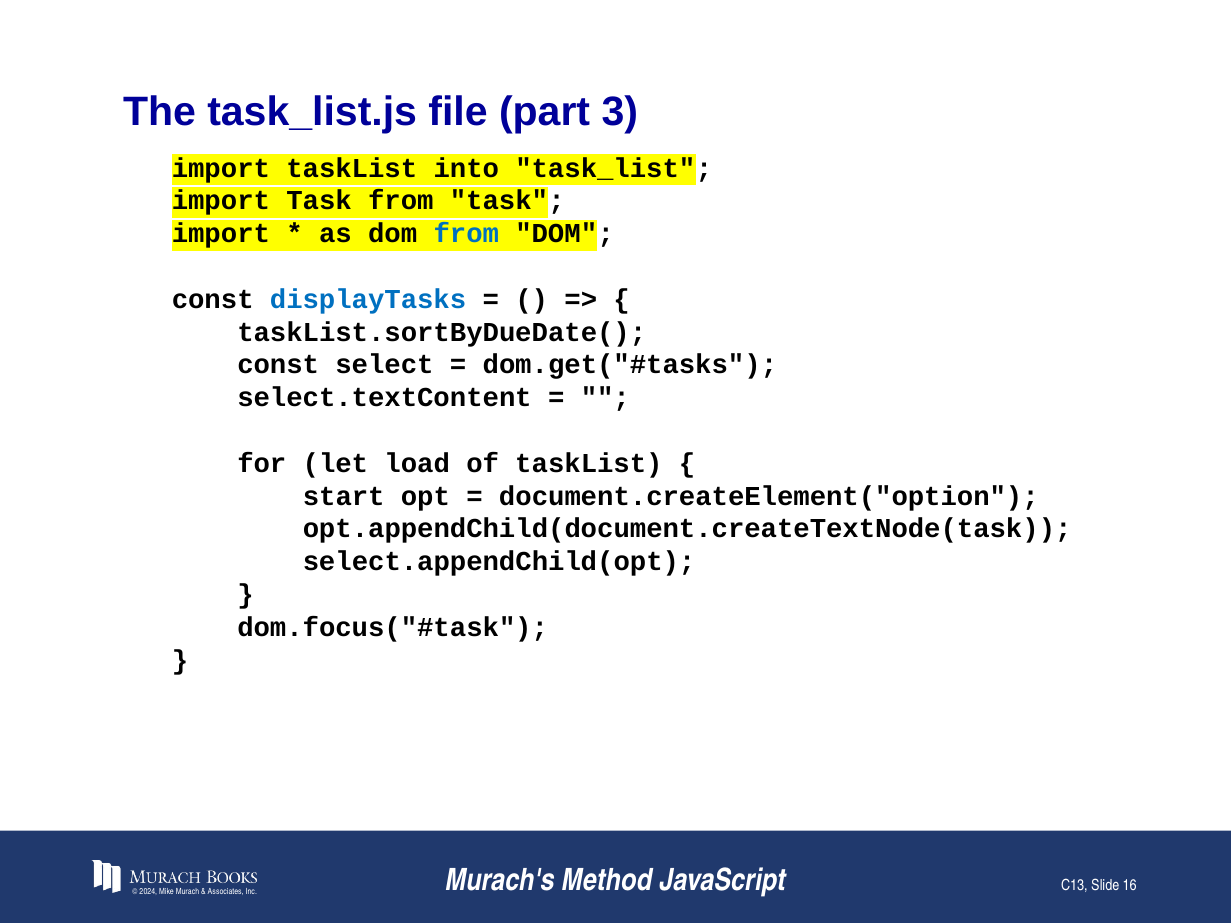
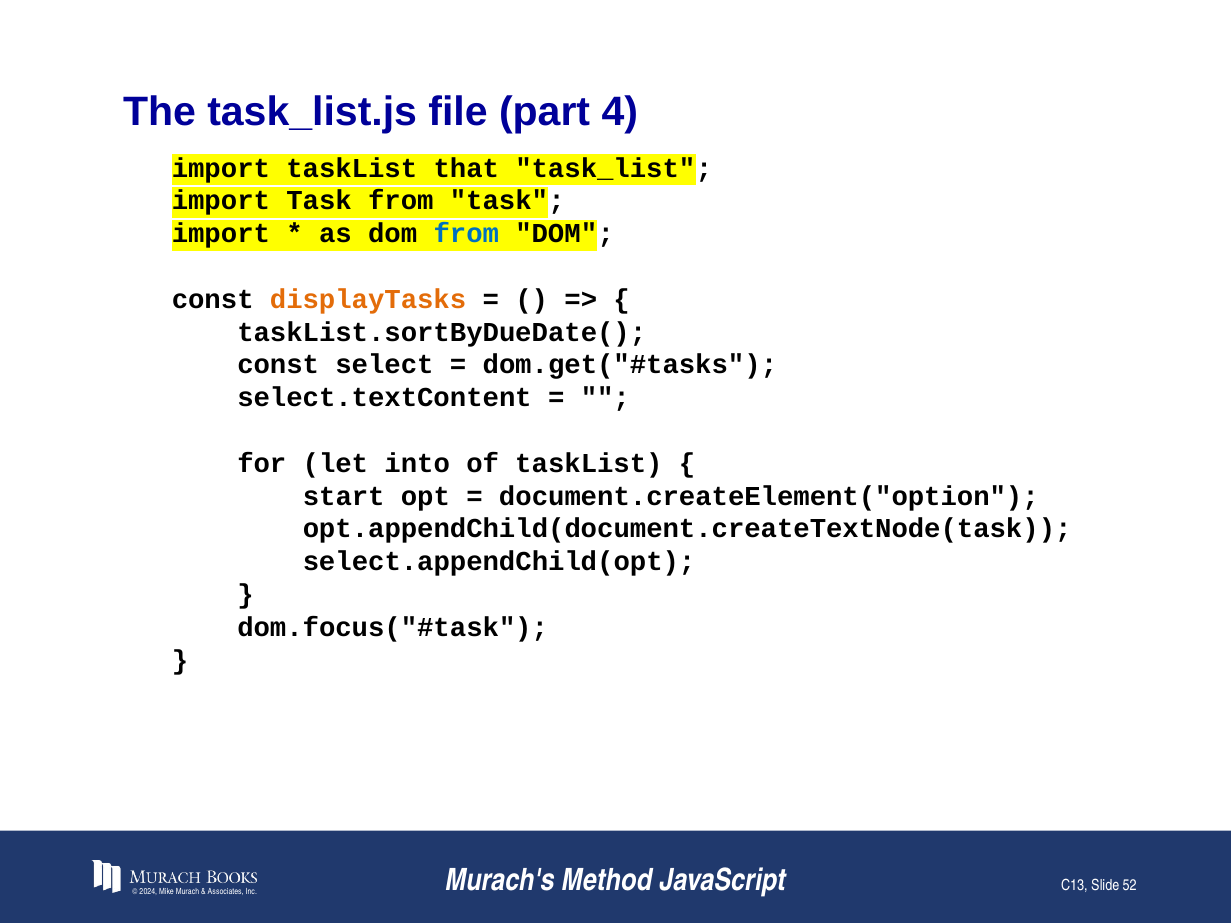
3: 3 -> 4
into: into -> that
displayTasks colour: blue -> orange
load: load -> into
16: 16 -> 52
